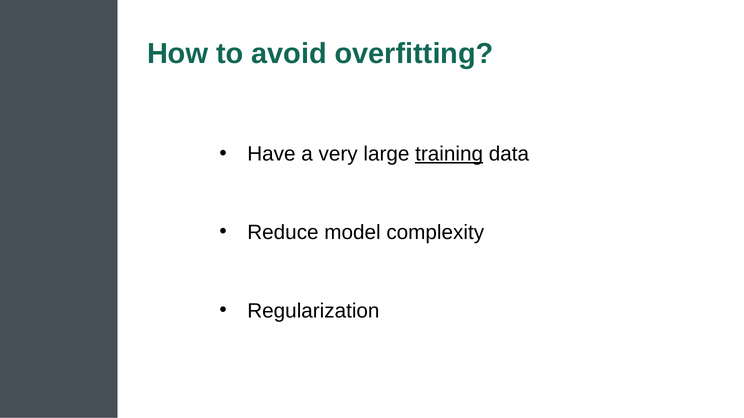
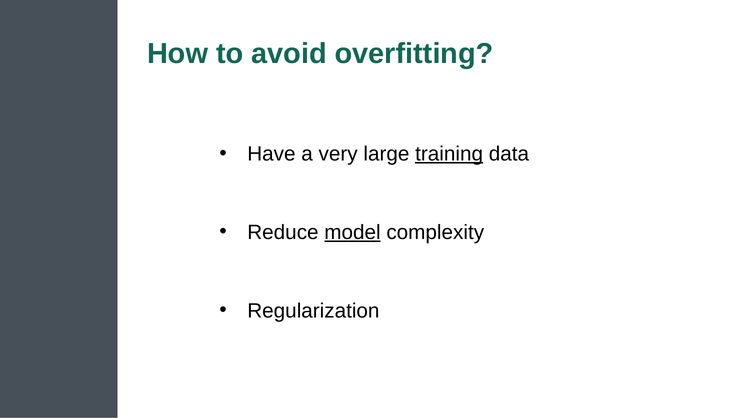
model underline: none -> present
